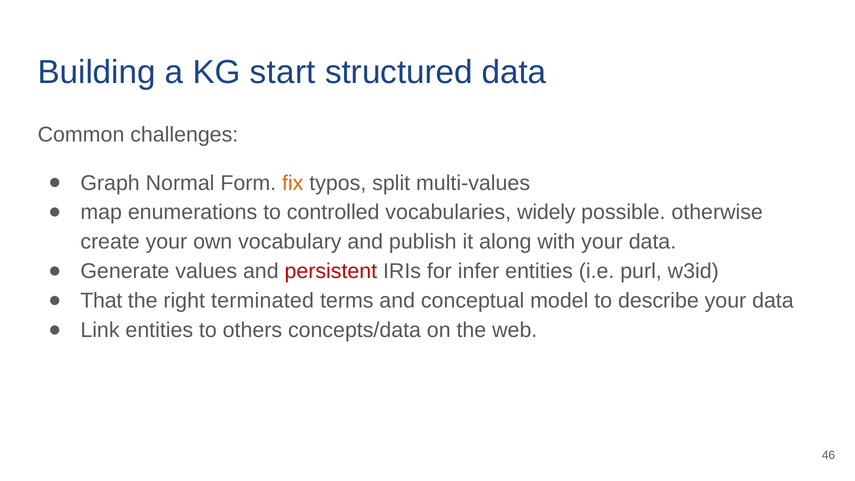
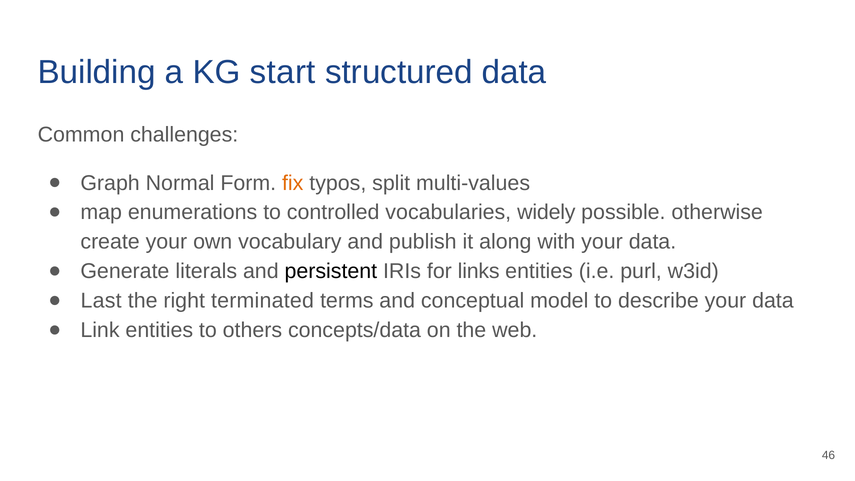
values: values -> literals
persistent colour: red -> black
infer: infer -> links
That: That -> Last
